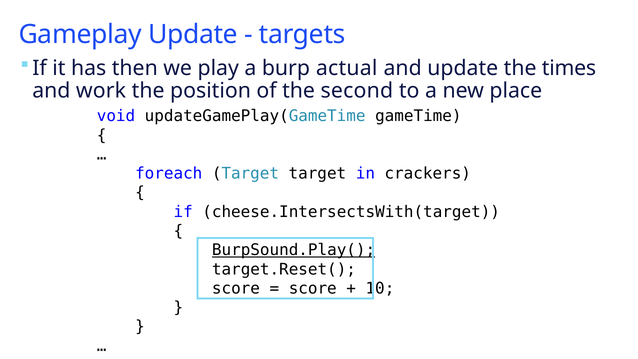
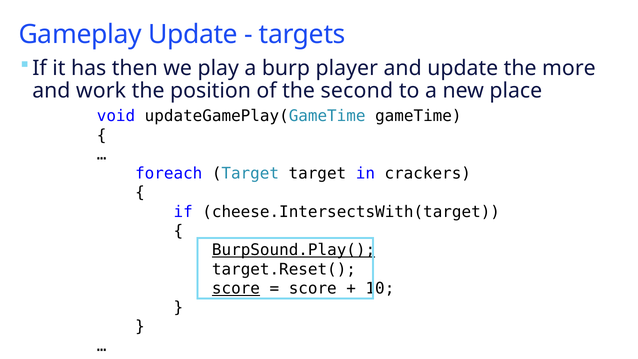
actual: actual -> player
times: times -> more
score at (236, 288) underline: none -> present
